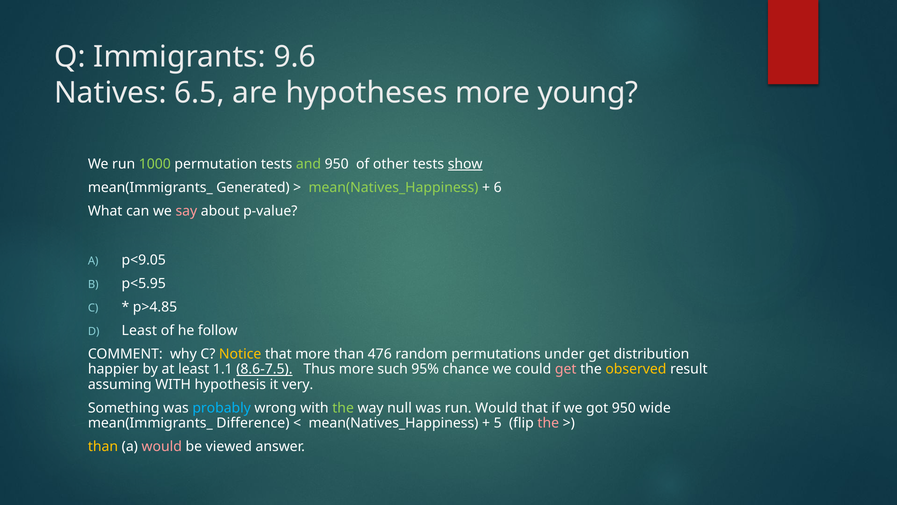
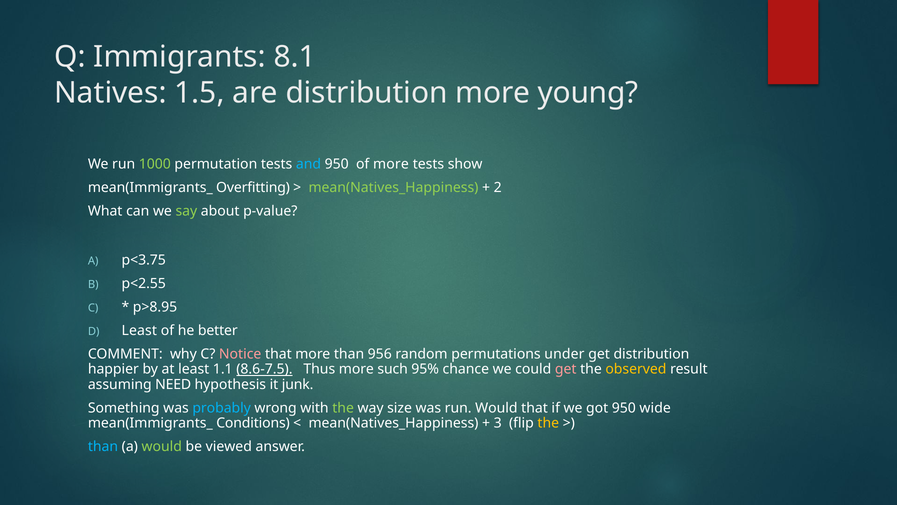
9.6: 9.6 -> 8.1
6.5: 6.5 -> 1.5
are hypotheses: hypotheses -> distribution
and colour: light green -> light blue
of other: other -> more
show underline: present -> none
Generated: Generated -> Overfitting
6: 6 -> 2
say colour: pink -> light green
p<9.05: p<9.05 -> p<3.75
p<5.95: p<5.95 -> p<2.55
p>4.85: p>4.85 -> p>8.95
follow: follow -> better
Notice colour: yellow -> pink
476: 476 -> 956
assuming WITH: WITH -> NEED
very: very -> junk
null: null -> size
Difference: Difference -> Conditions
5: 5 -> 3
the at (548, 423) colour: pink -> yellow
than at (103, 446) colour: yellow -> light blue
would at (162, 446) colour: pink -> light green
